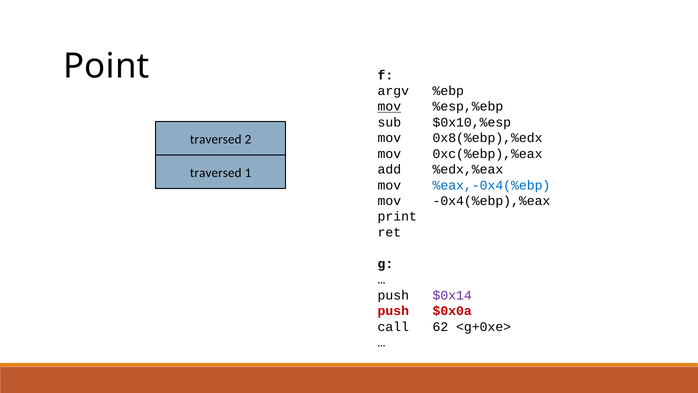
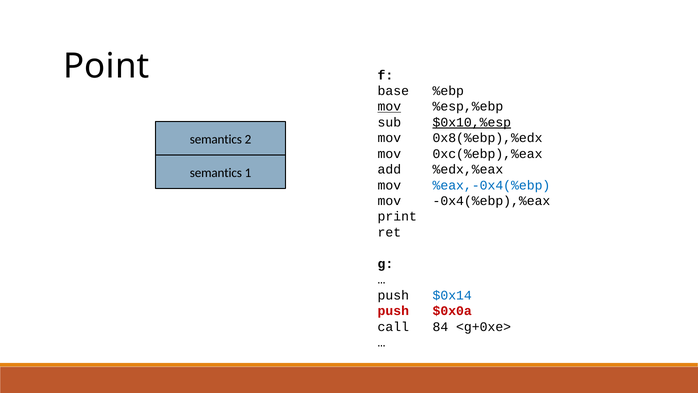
argv: argv -> base
$0x10,%esp underline: none -> present
traversed at (216, 139): traversed -> semantics
traversed at (216, 173): traversed -> semantics
$0x14 colour: purple -> blue
62: 62 -> 84
